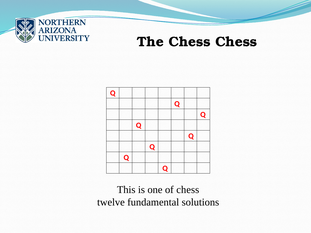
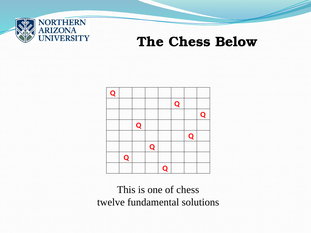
Chess Chess: Chess -> Below
